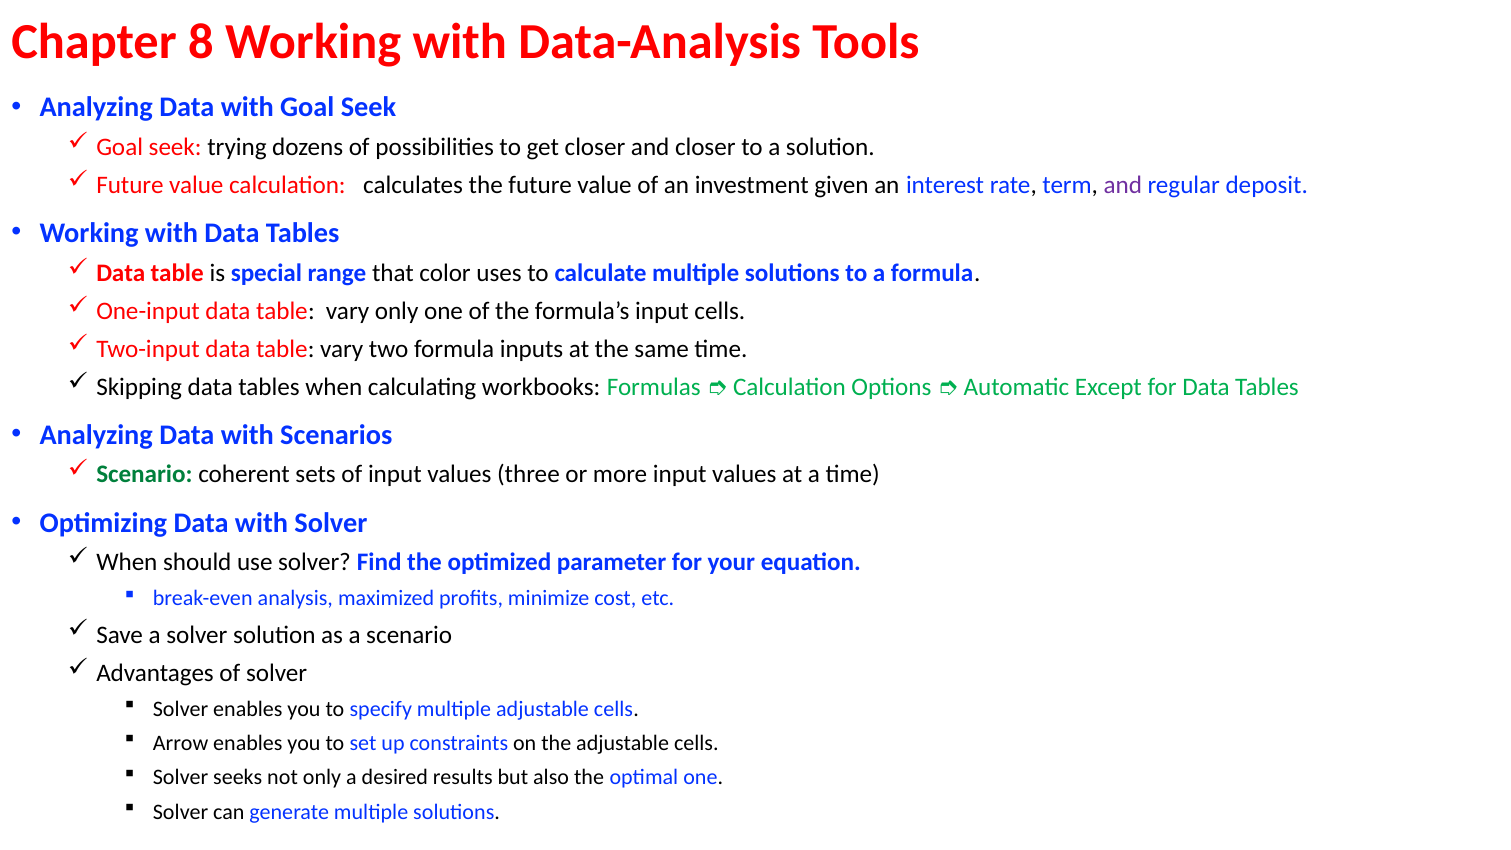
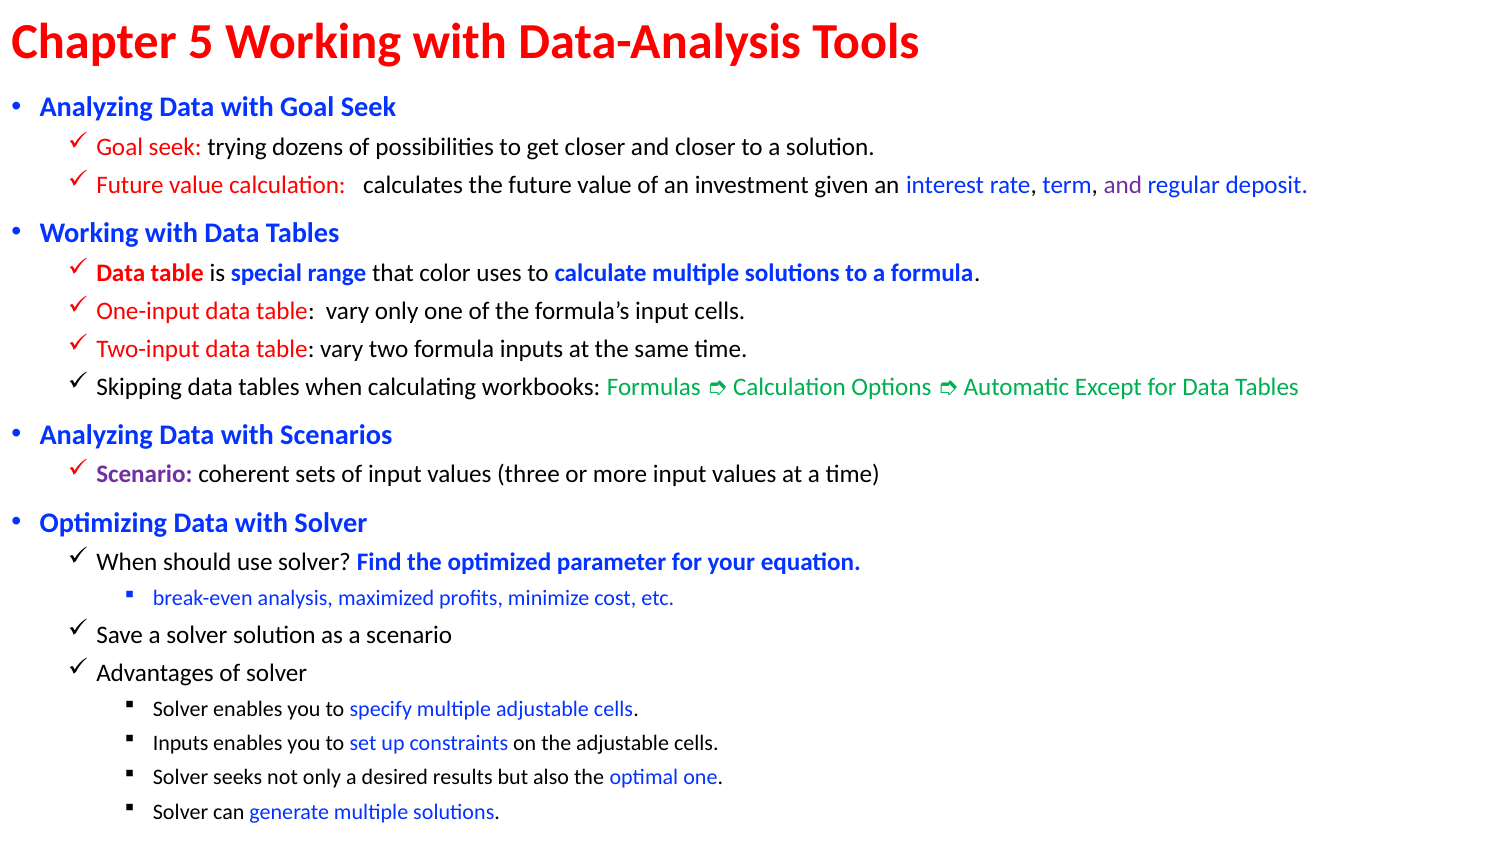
8: 8 -> 5
Scenario at (144, 475) colour: green -> purple
Arrow at (181, 743): Arrow -> Inputs
